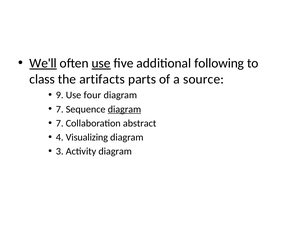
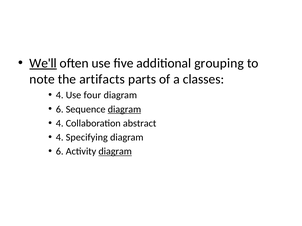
use at (101, 63) underline: present -> none
following: following -> grouping
class: class -> note
source: source -> classes
9 at (60, 95): 9 -> 4
7 at (60, 109): 7 -> 6
7 at (60, 124): 7 -> 4
Visualizing: Visualizing -> Specifying
3 at (60, 152): 3 -> 6
diagram at (115, 152) underline: none -> present
